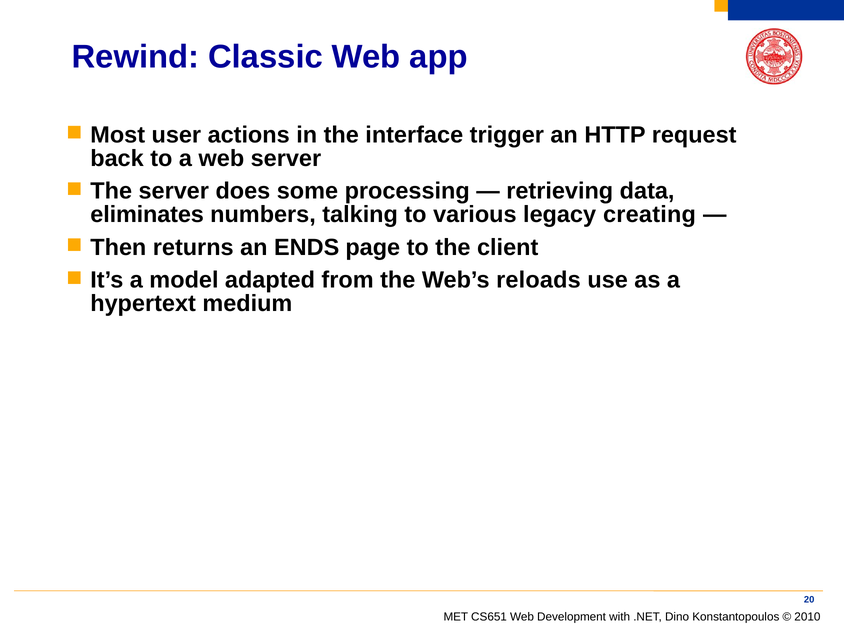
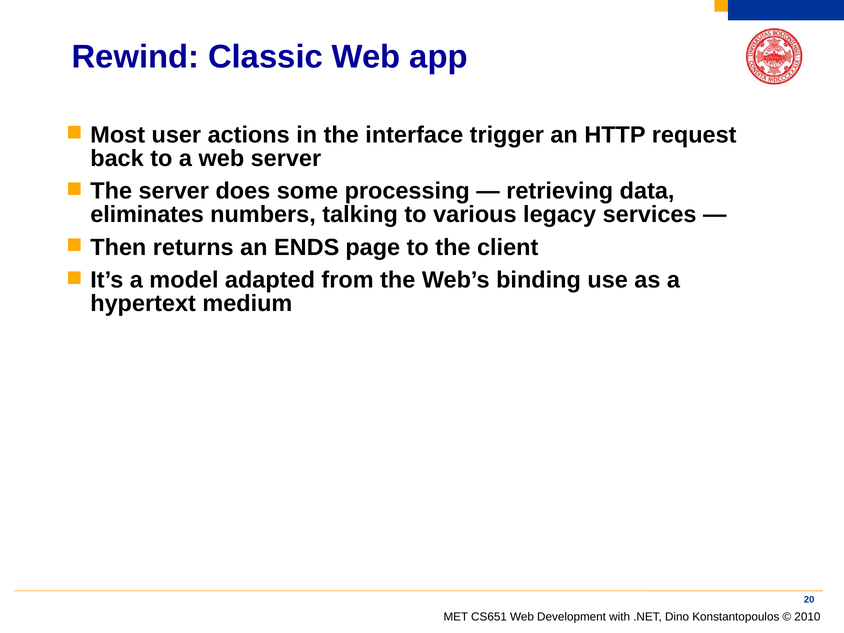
creating: creating -> services
reloads: reloads -> binding
